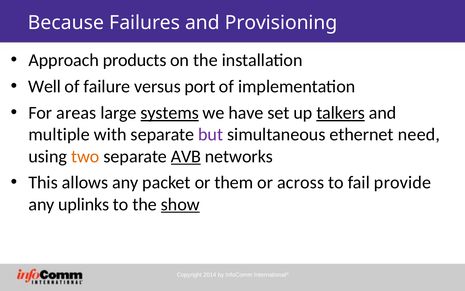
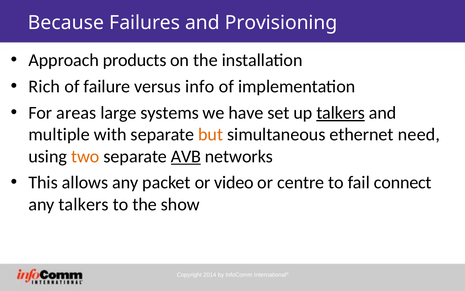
Well: Well -> Rich
port: port -> info
systems underline: present -> none
but colour: purple -> orange
them: them -> video
across: across -> centre
provide: provide -> connect
any uplinks: uplinks -> talkers
show underline: present -> none
